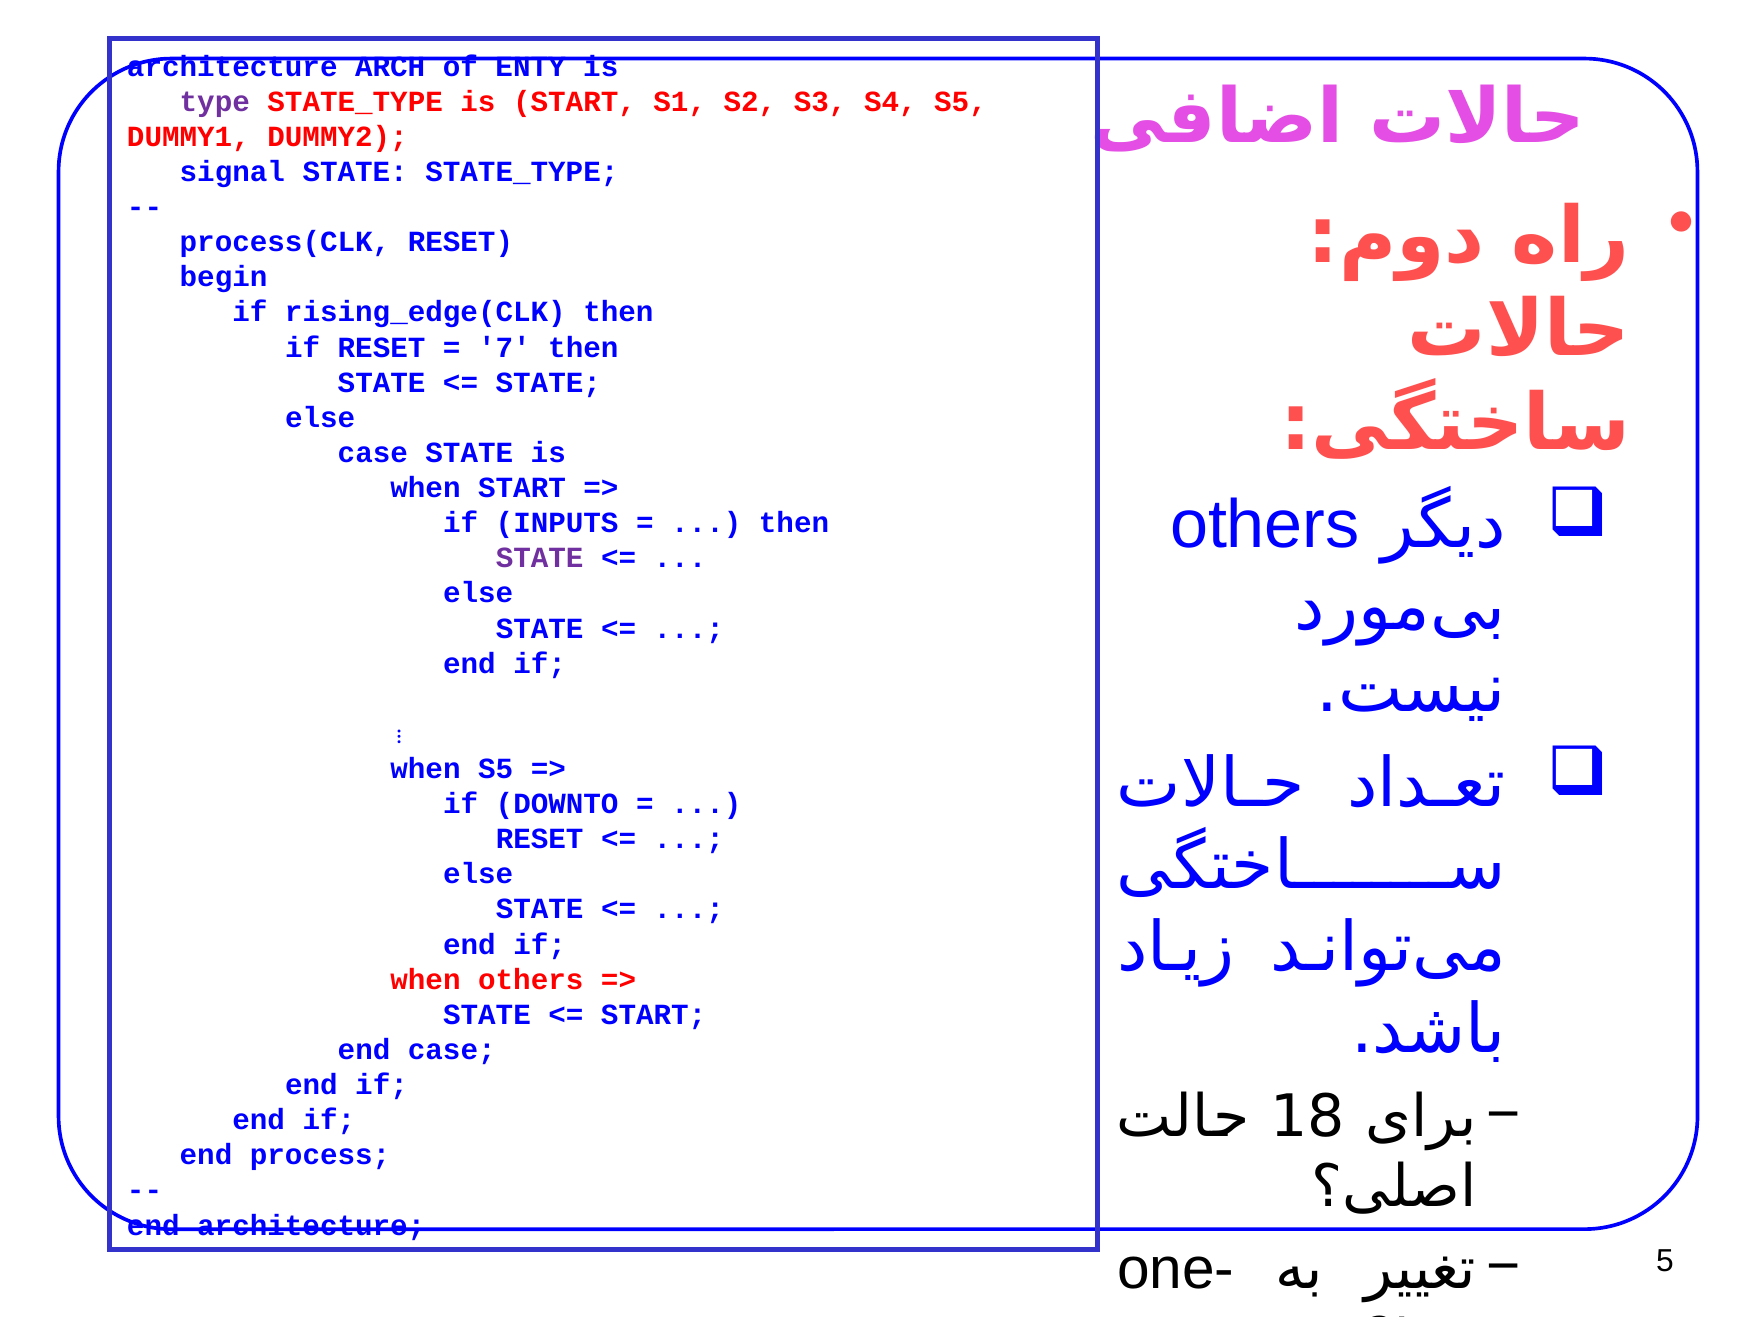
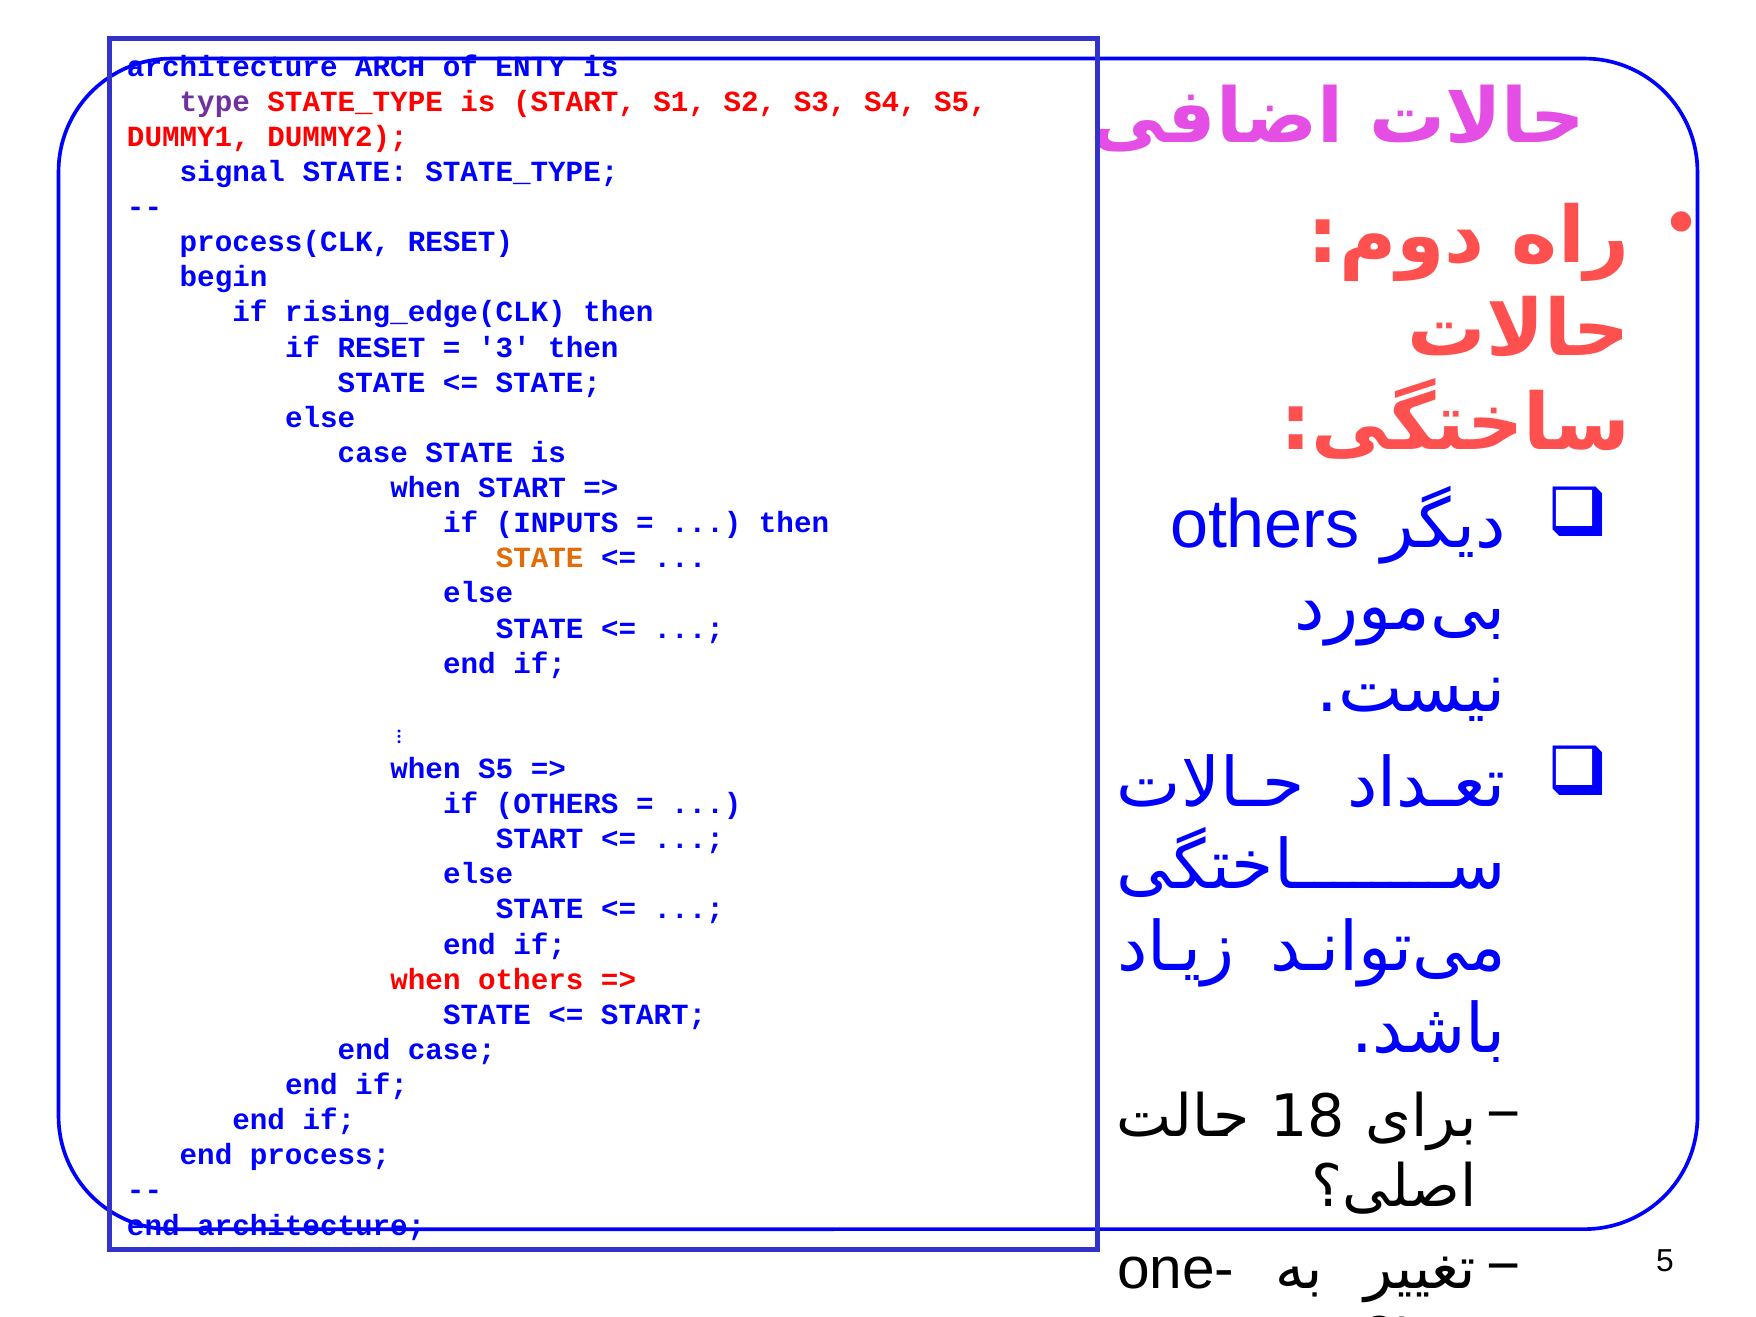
7: 7 -> 3
STATE at (540, 558) colour: purple -> orange
if DOWNTO: DOWNTO -> OTHERS
RESET at (540, 839): RESET -> START
